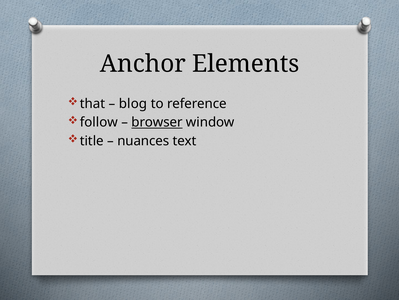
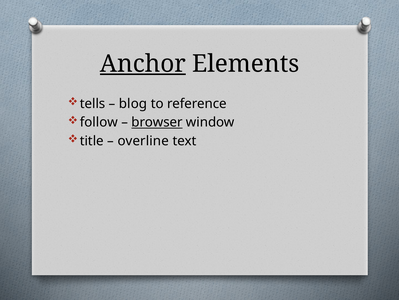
Anchor underline: none -> present
that: that -> tells
nuances: nuances -> overline
